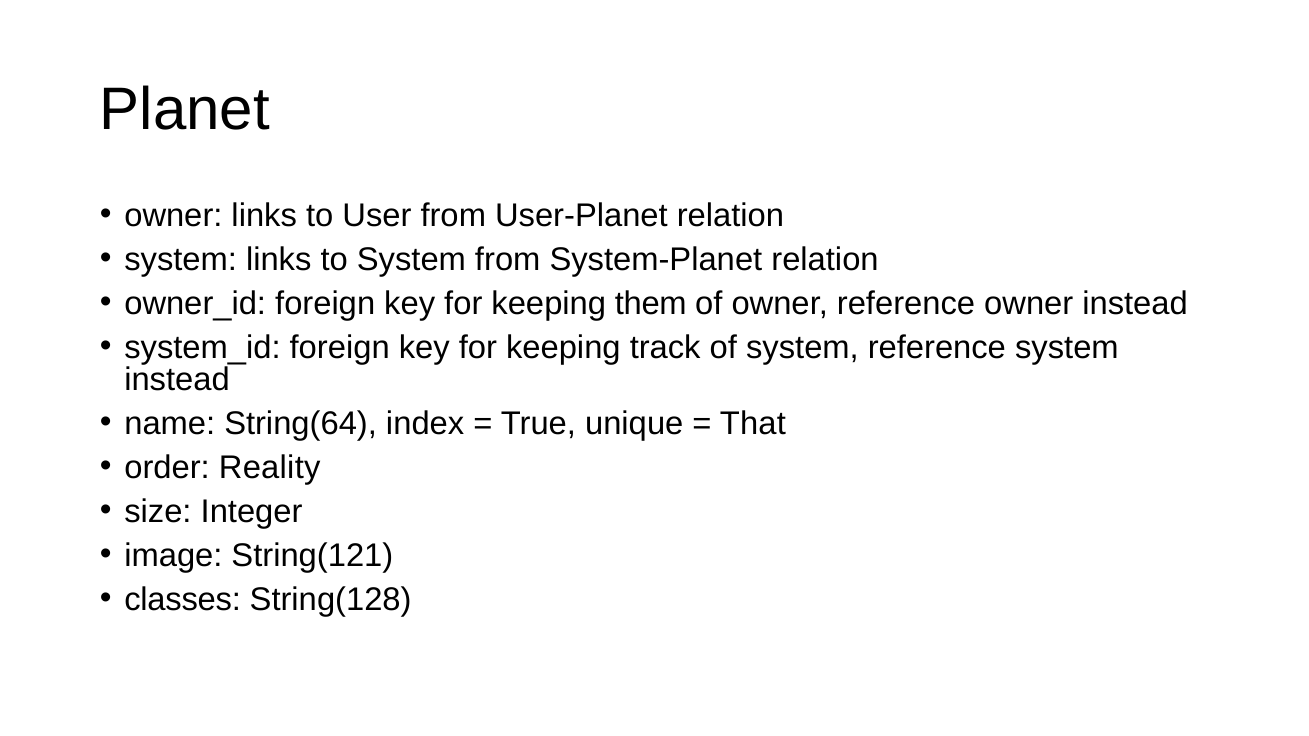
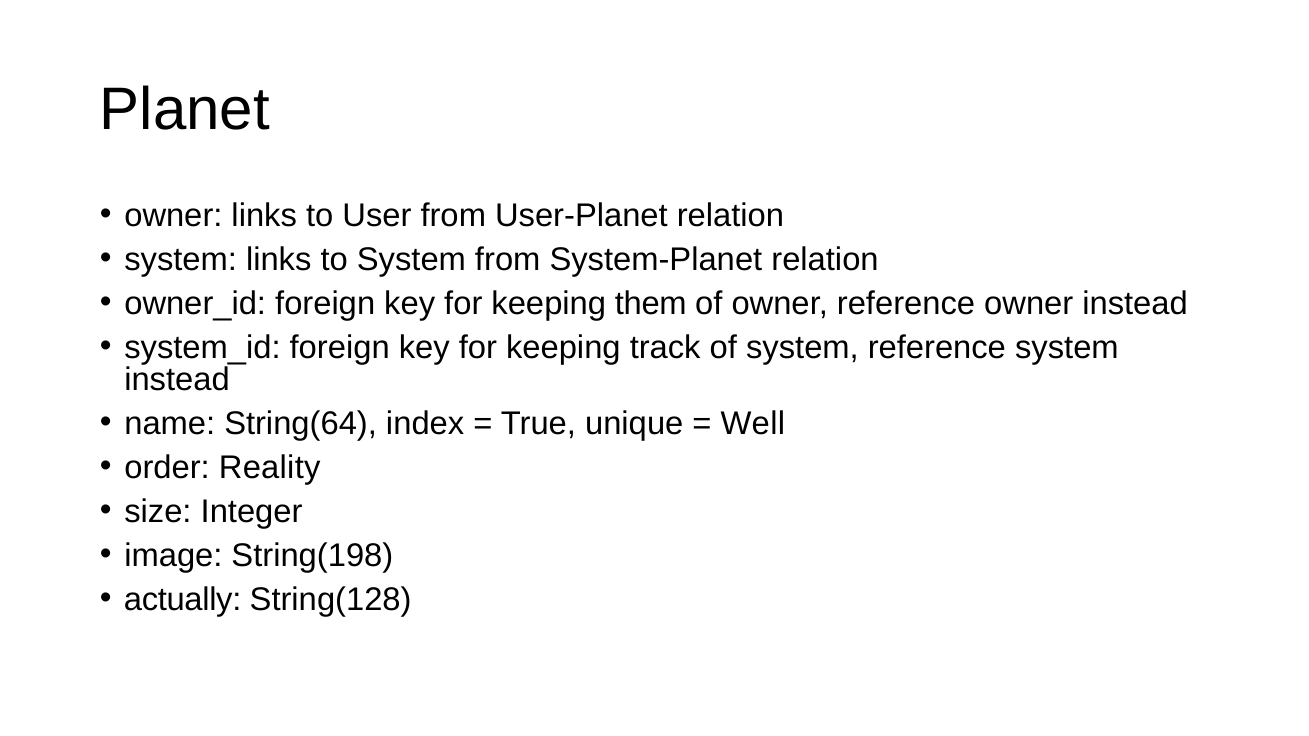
That: That -> Well
String(121: String(121 -> String(198
classes: classes -> actually
